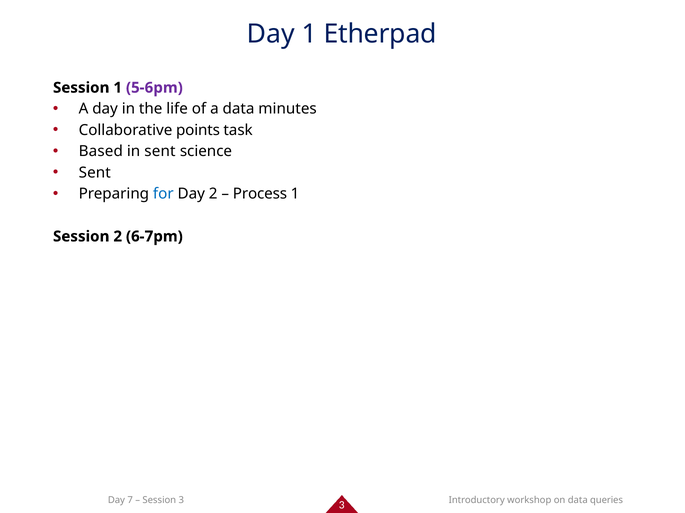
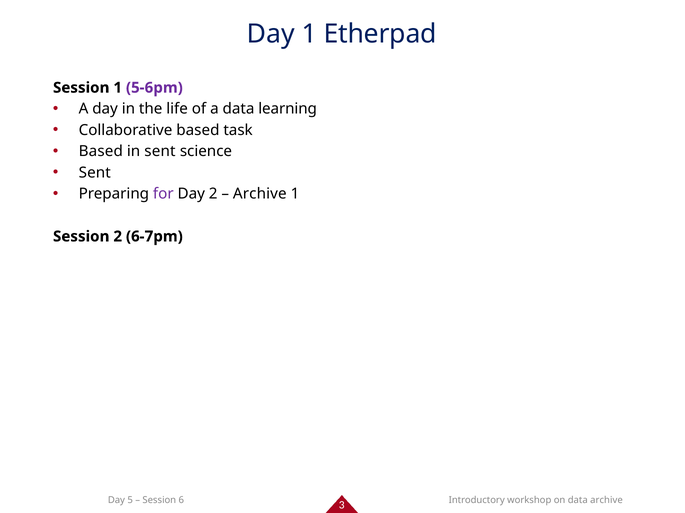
minutes: minutes -> learning
Collaborative points: points -> based
for colour: blue -> purple
Process at (260, 194): Process -> Archive
7: 7 -> 5
Session 3: 3 -> 6
data queries: queries -> archive
